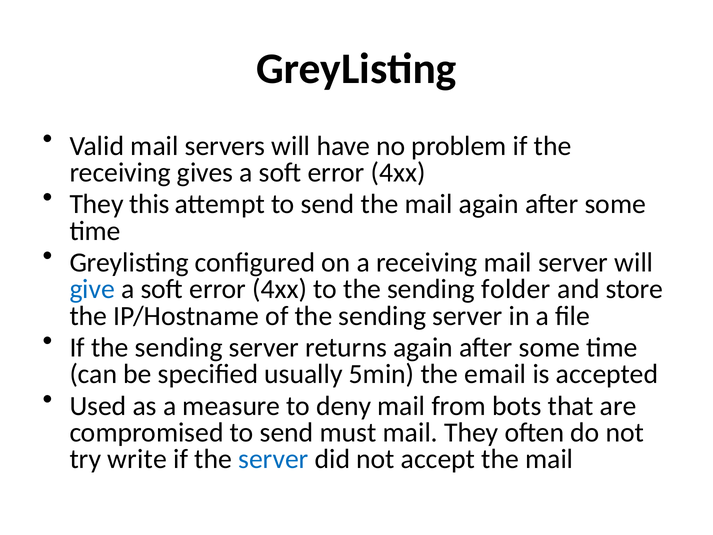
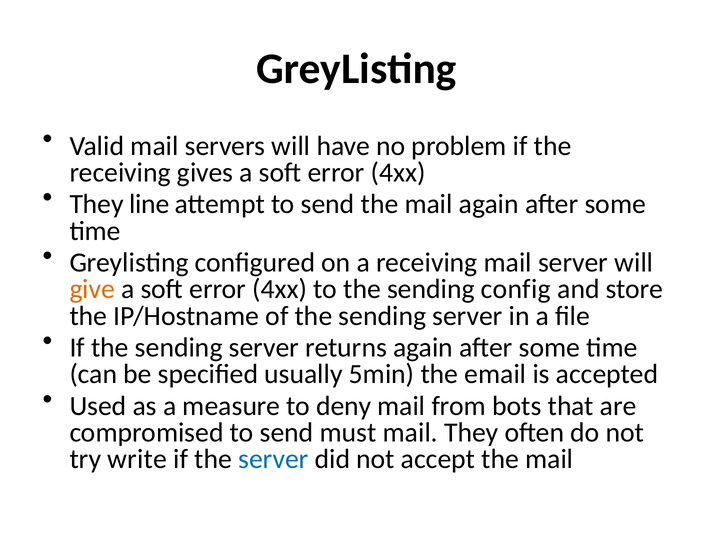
this: this -> line
give colour: blue -> orange
folder: folder -> config
